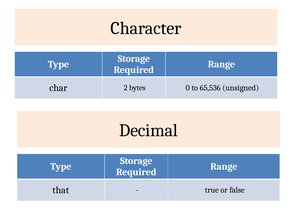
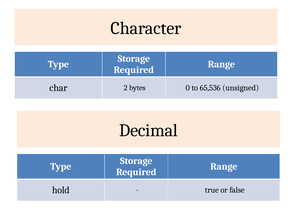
that: that -> hold
